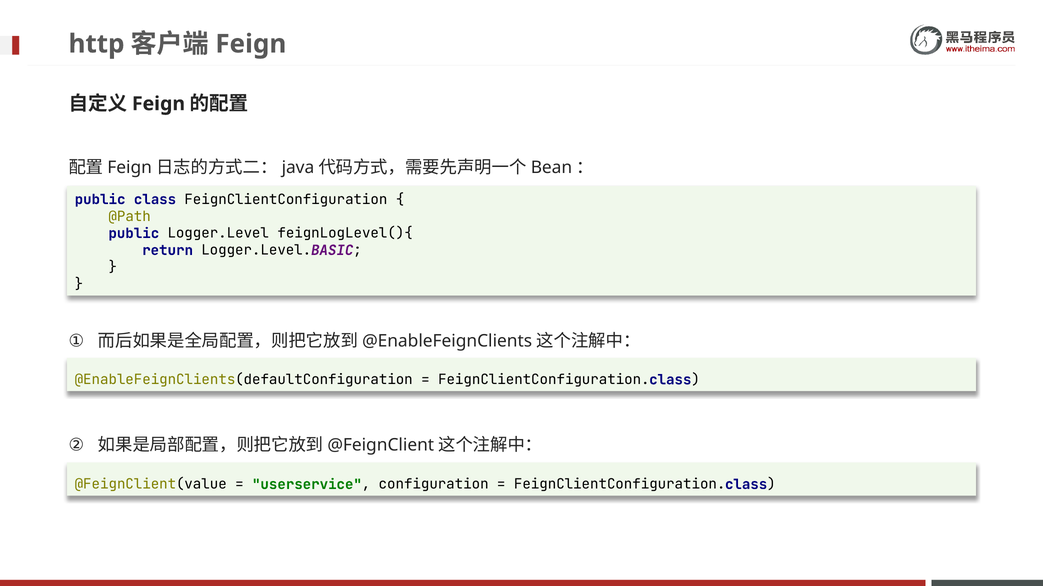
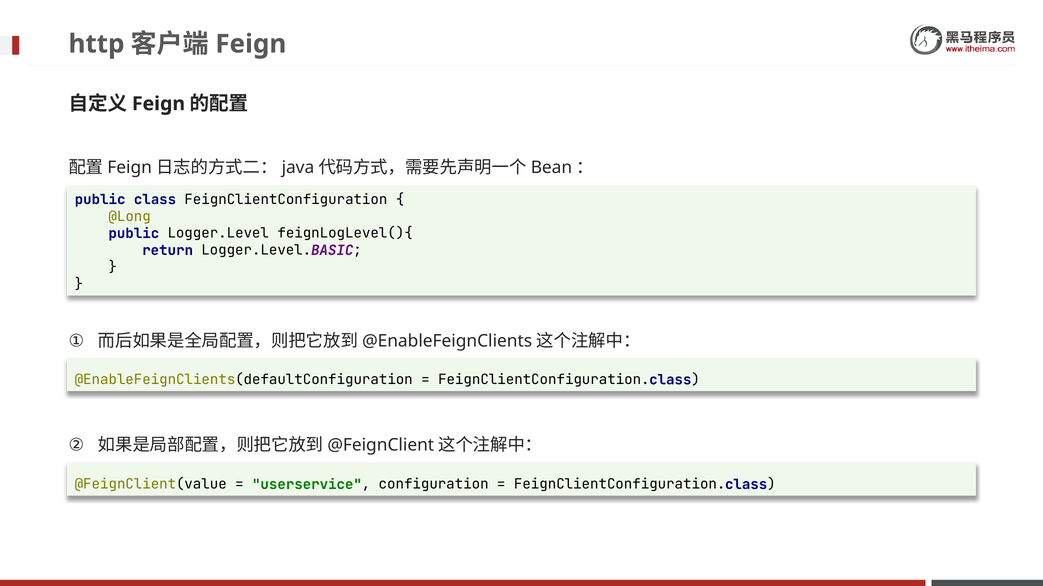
@Path: @Path -> @Long
